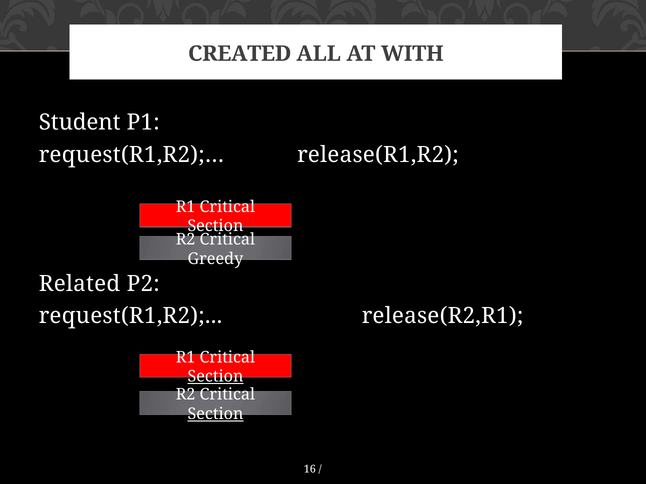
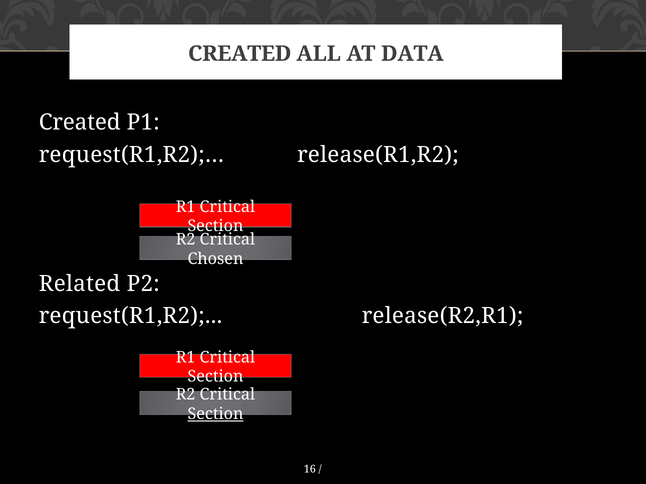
WITH: WITH -> DATA
Student at (80, 123): Student -> Created
Greedy: Greedy -> Chosen
Section at (215, 377) underline: present -> none
